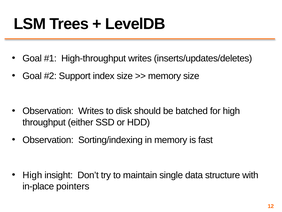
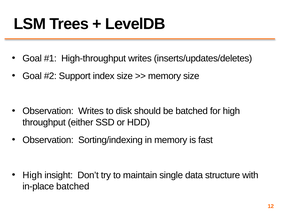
in-place pointers: pointers -> batched
